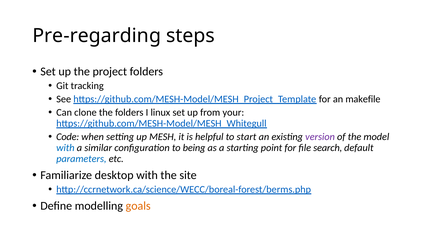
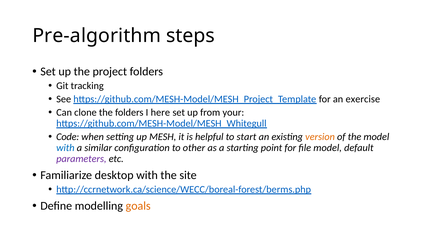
Pre-regarding: Pre-regarding -> Pre-algorithm
makefile: makefile -> exercise
linux: linux -> here
version colour: purple -> orange
being: being -> other
file search: search -> model
parameters colour: blue -> purple
